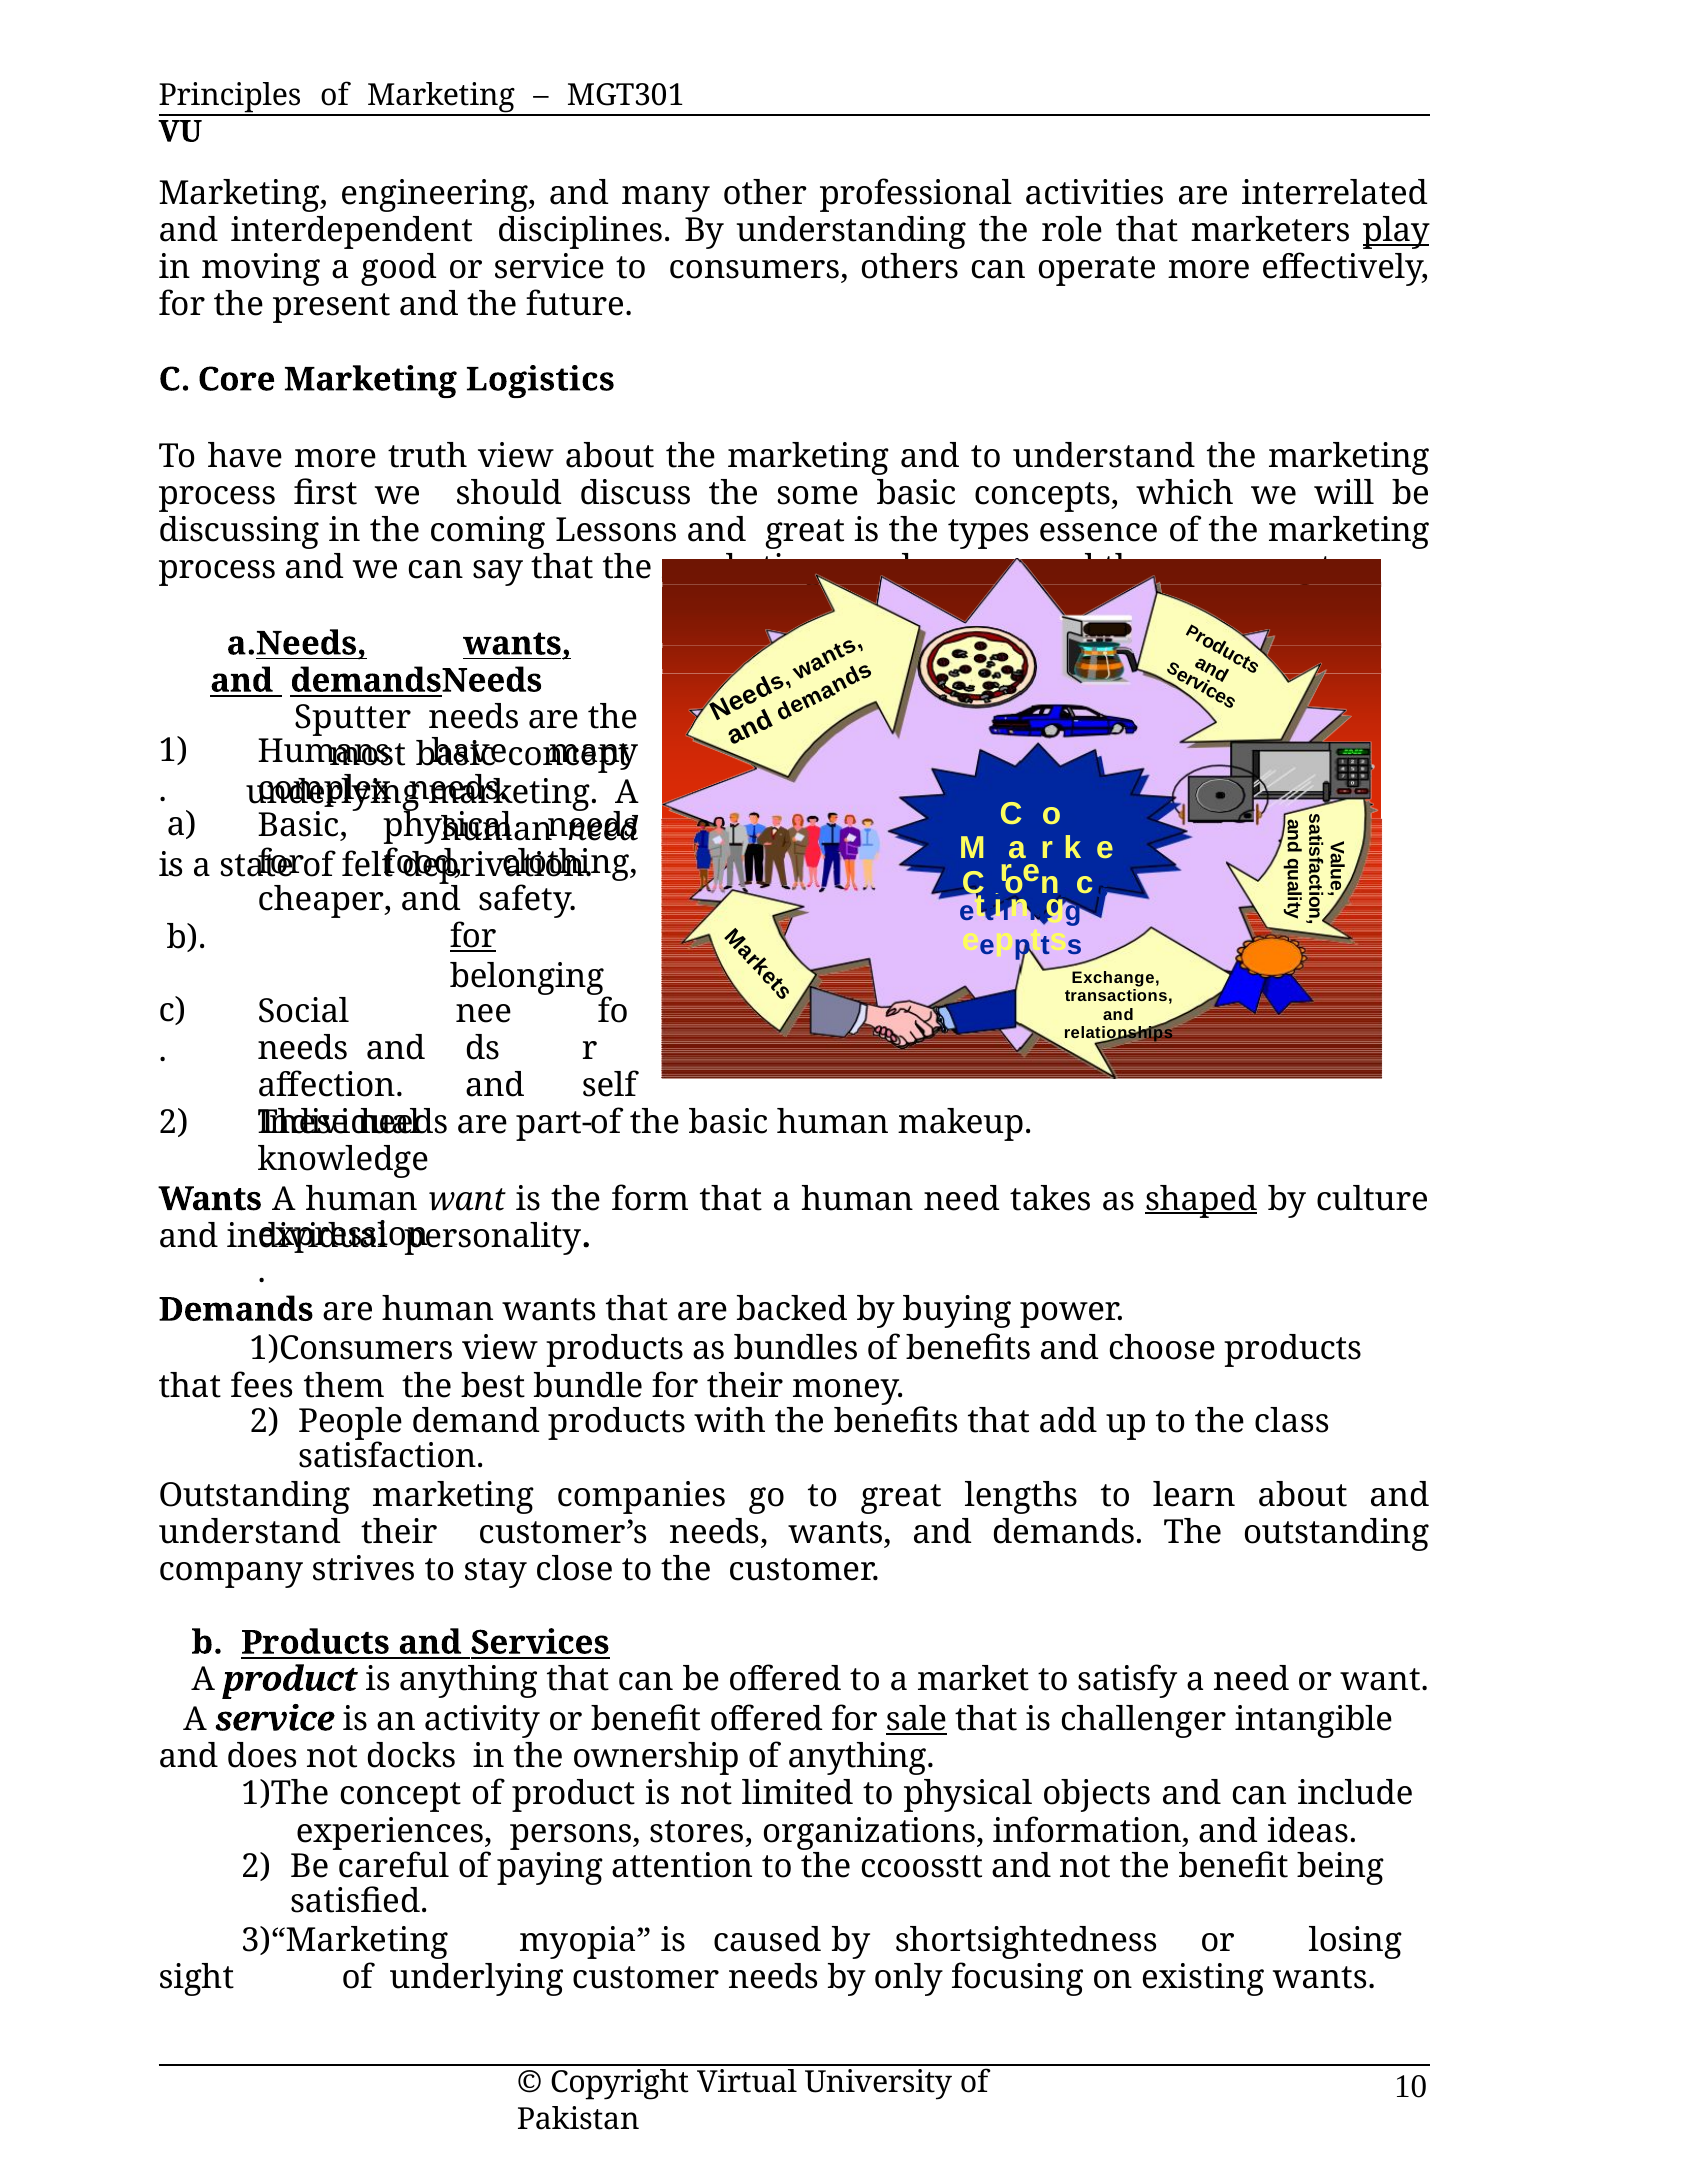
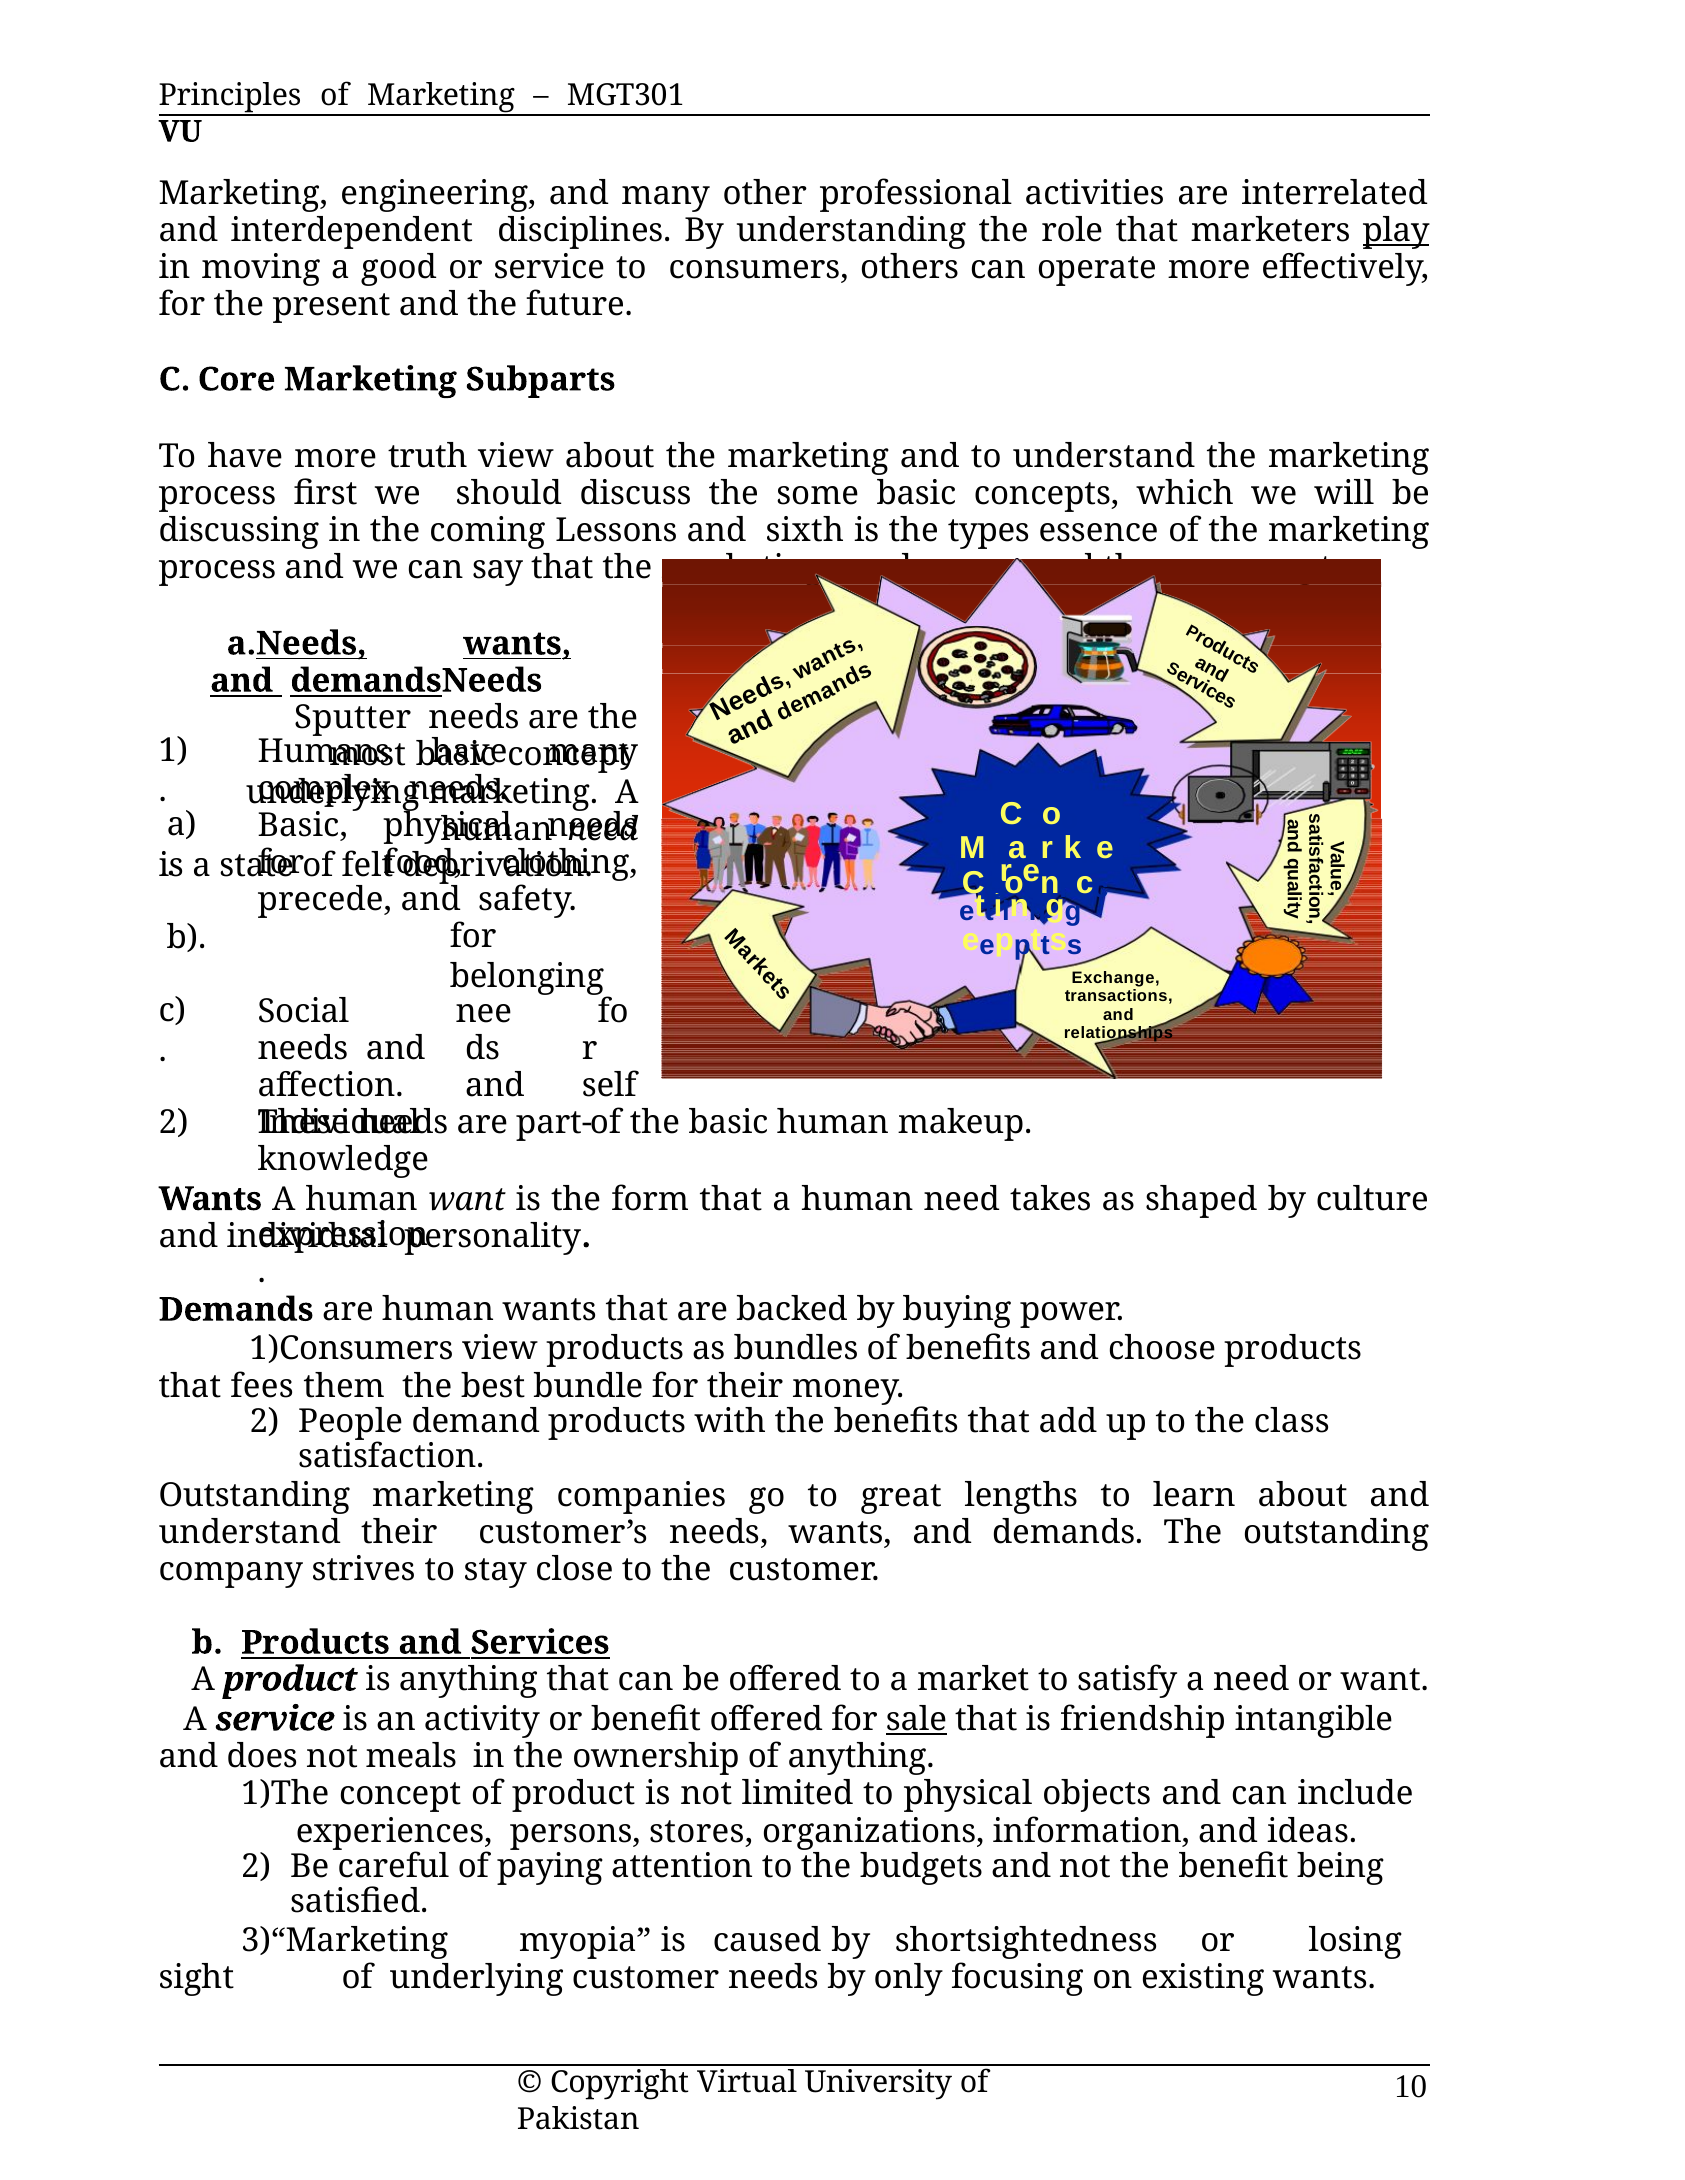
Logistics: Logistics -> Subparts
and great: great -> sixth
cheaper: cheaper -> precede
for at (473, 937) underline: present -> none
shaped underline: present -> none
challenger: challenger -> friendship
docks: docks -> meals
ccoosstt: ccoosstt -> budgets
